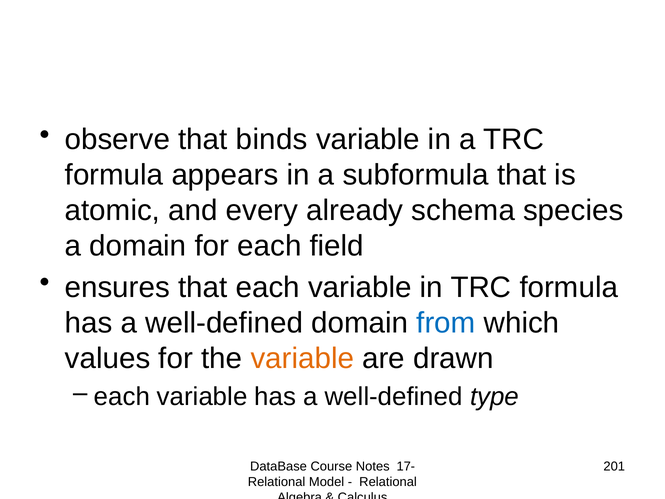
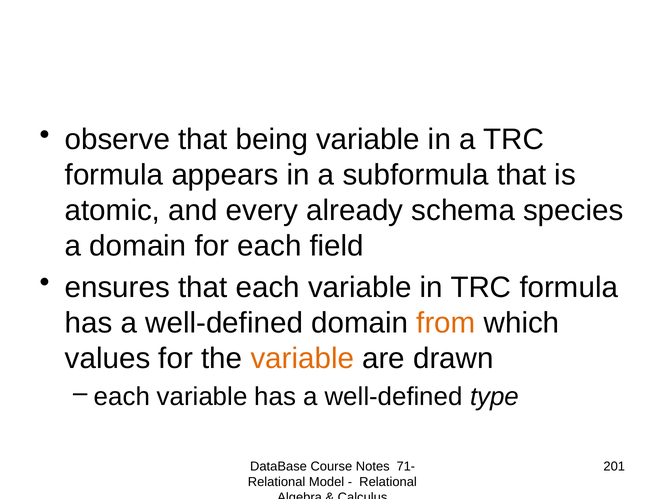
binds: binds -> being
from colour: blue -> orange
17-: 17- -> 71-
